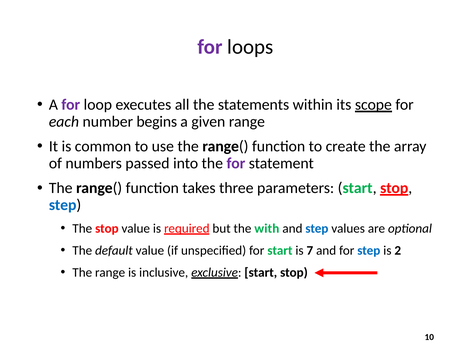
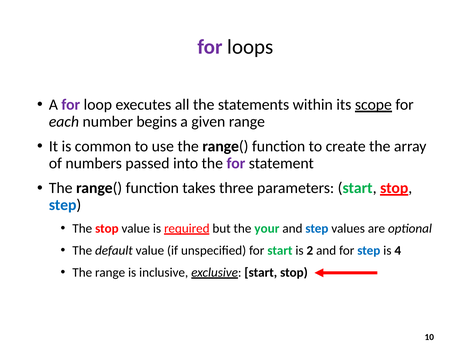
with: with -> your
7: 7 -> 2
2: 2 -> 4
